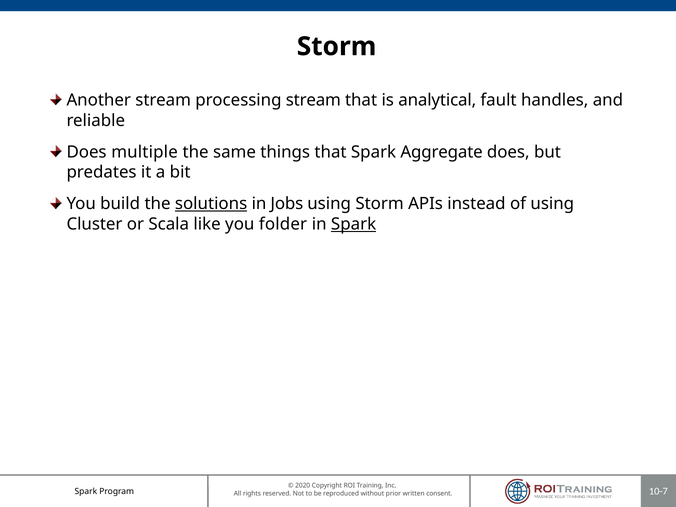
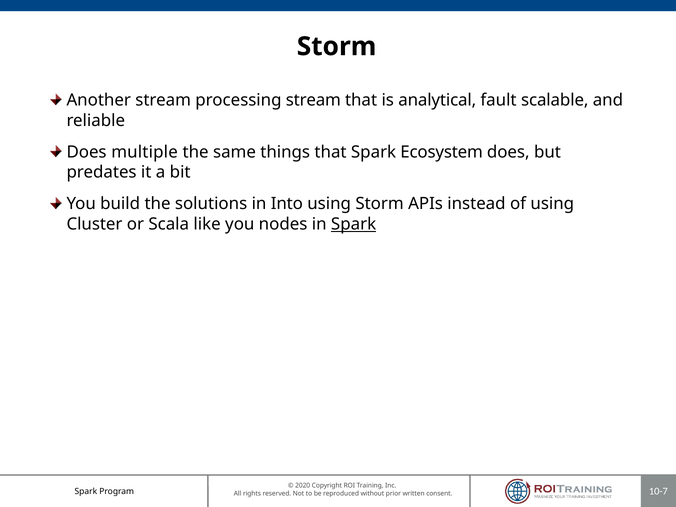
handles: handles -> scalable
Aggregate: Aggregate -> Ecosystem
solutions underline: present -> none
Jobs: Jobs -> Into
folder: folder -> nodes
